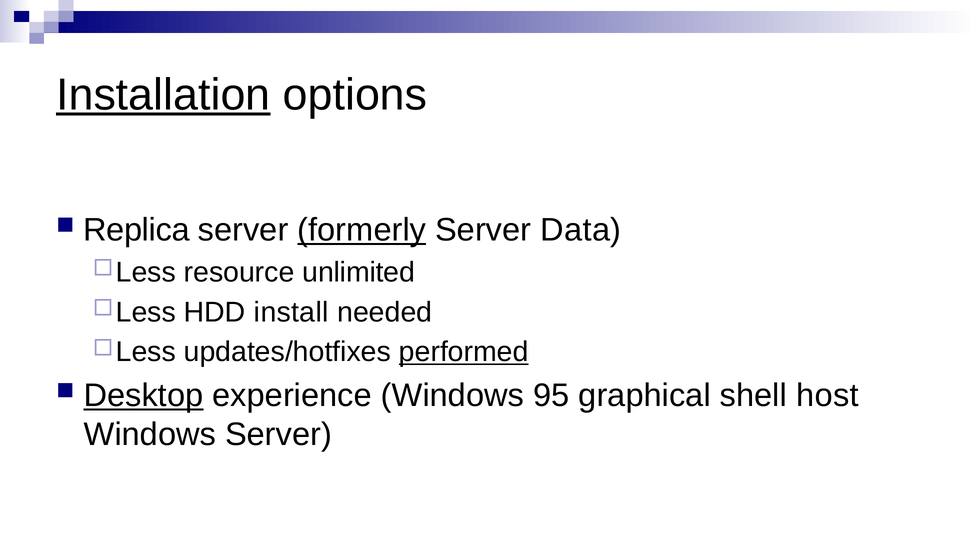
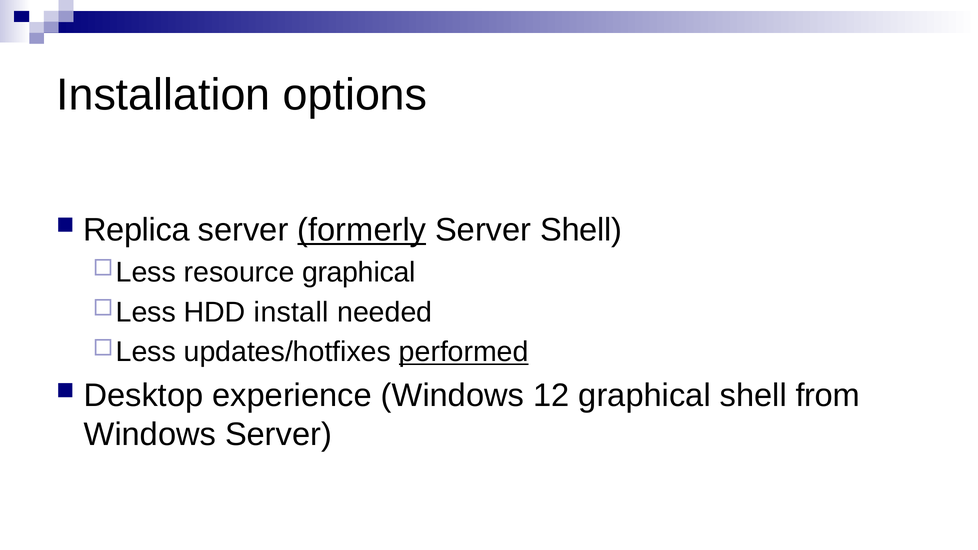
Installation underline: present -> none
Server Data: Data -> Shell
resource unlimited: unlimited -> graphical
Desktop underline: present -> none
95: 95 -> 12
host: host -> from
